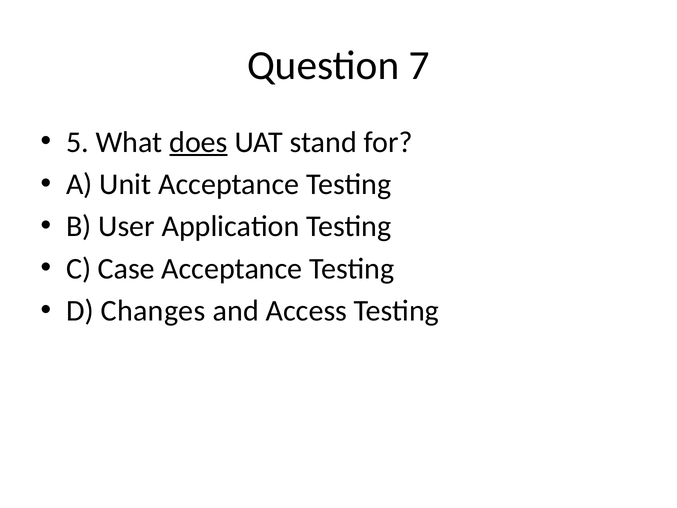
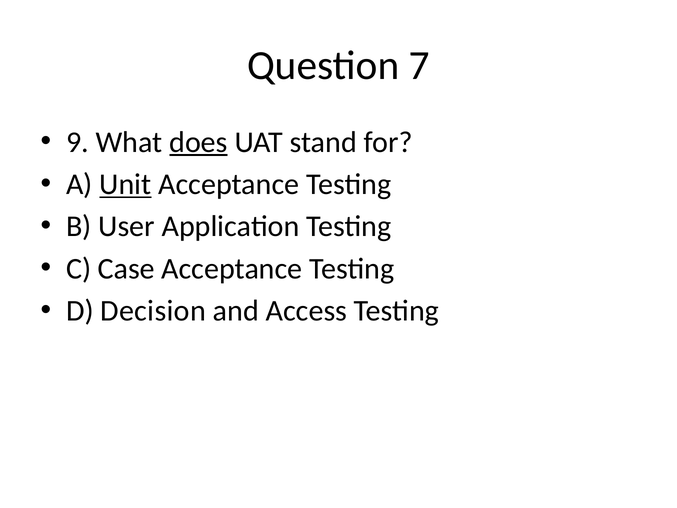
5: 5 -> 9
Unit underline: none -> present
Changes: Changes -> Decision
